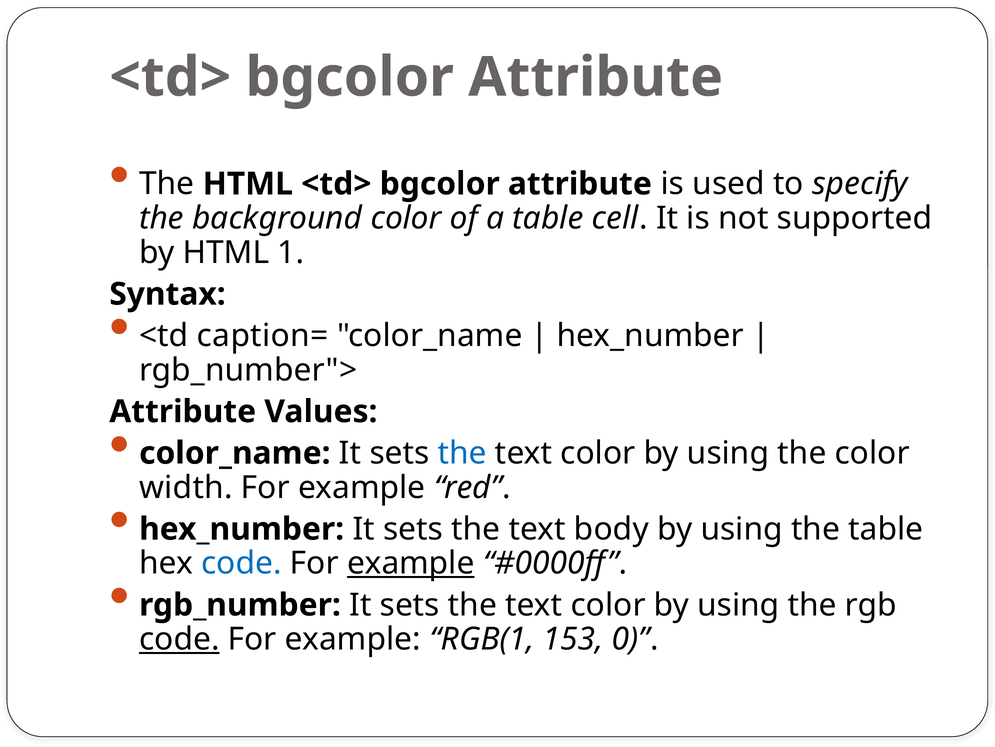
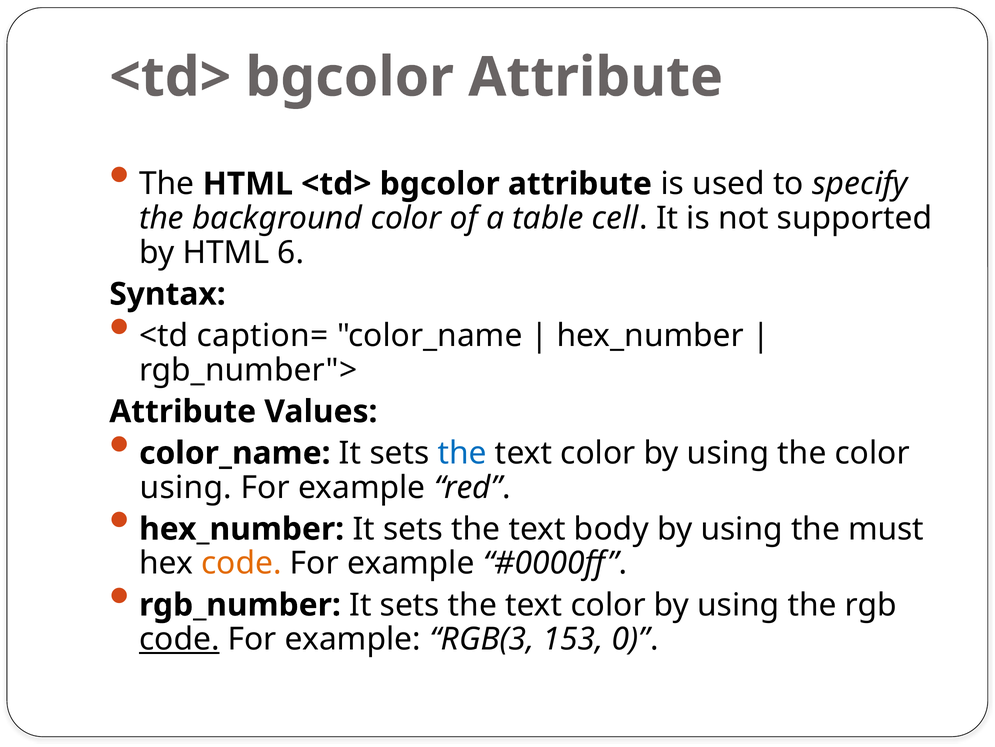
1: 1 -> 6
width at (186, 487): width -> using
the table: table -> must
code at (241, 563) colour: blue -> orange
example at (411, 563) underline: present -> none
RGB(1: RGB(1 -> RGB(3
